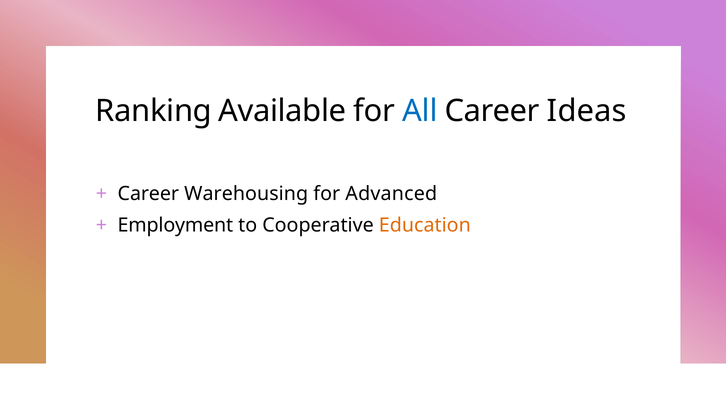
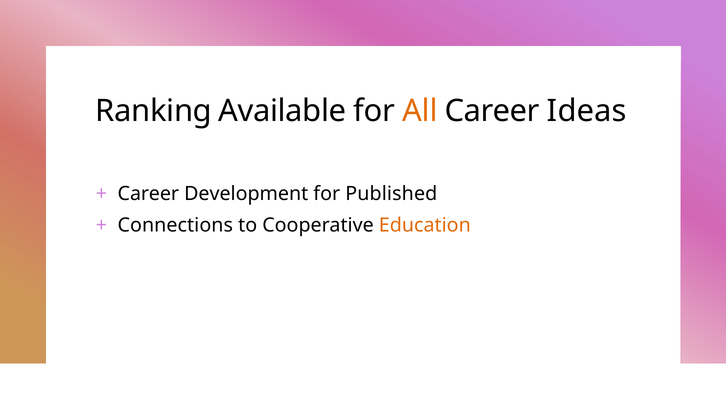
All colour: blue -> orange
Warehousing: Warehousing -> Development
Advanced: Advanced -> Published
Employment: Employment -> Connections
